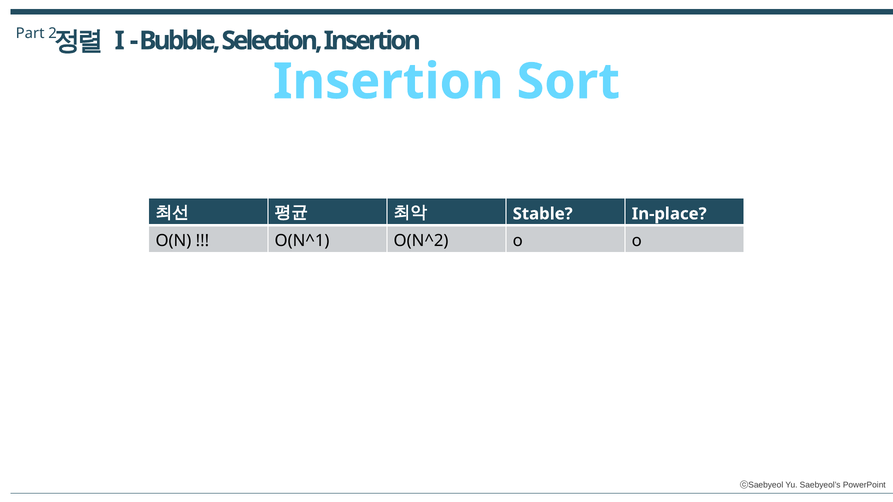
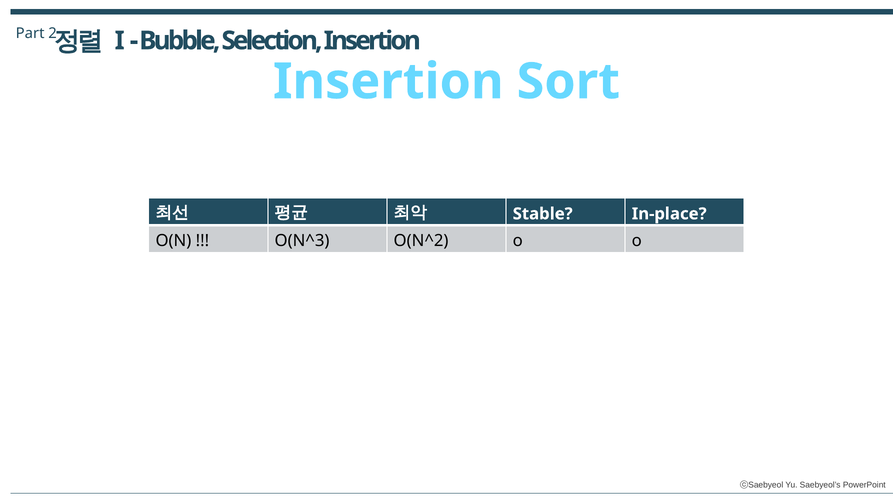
O(N^1: O(N^1 -> O(N^3
